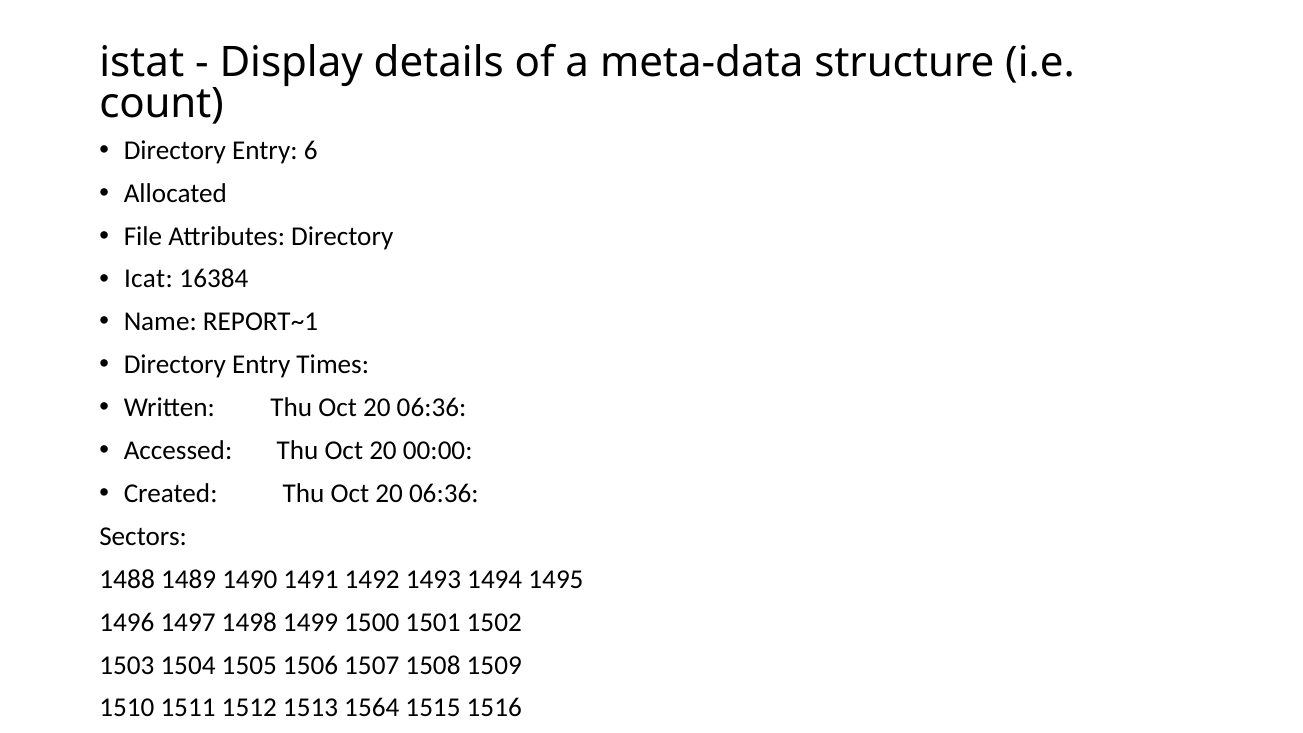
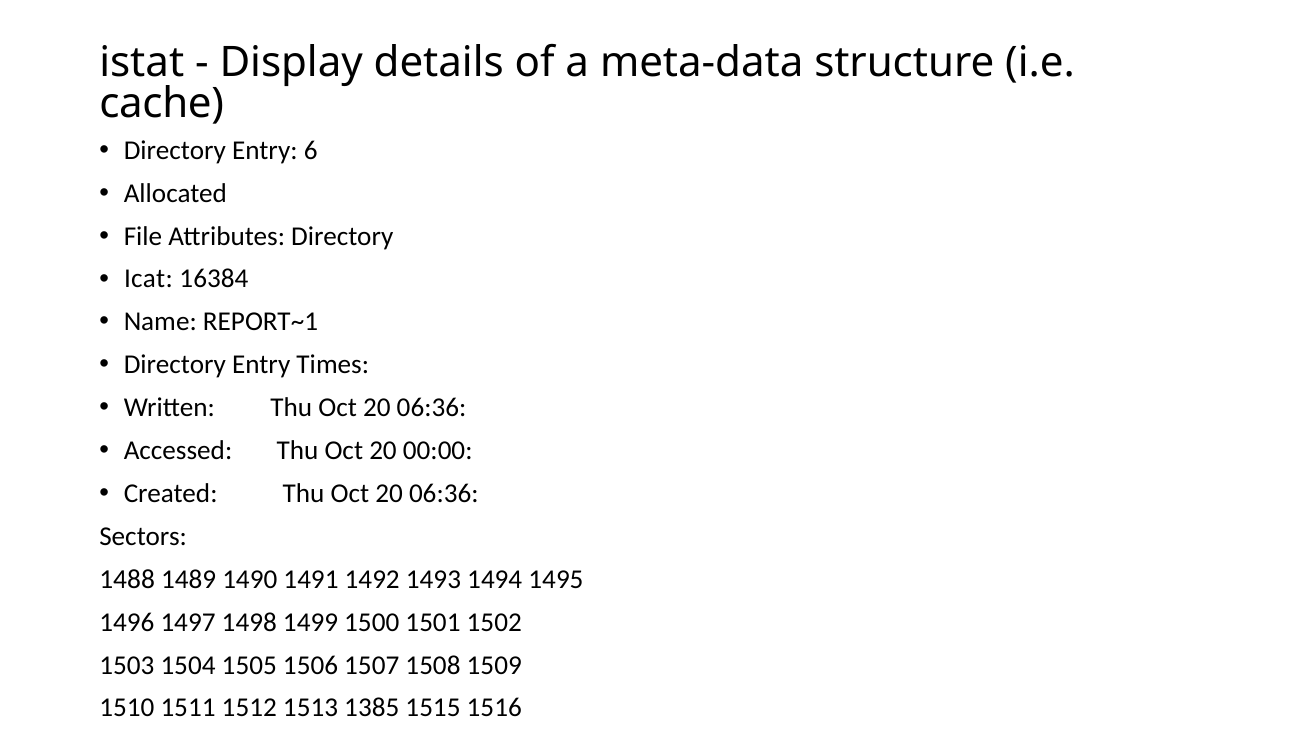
count: count -> cache
1564: 1564 -> 1385
